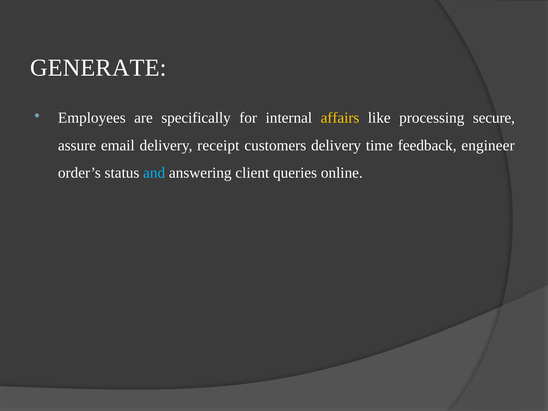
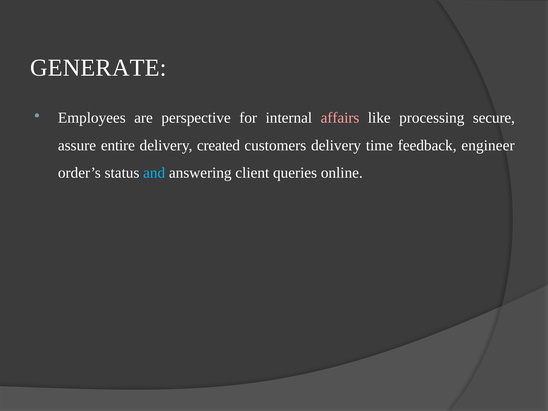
specifically: specifically -> perspective
affairs colour: yellow -> pink
email: email -> entire
receipt: receipt -> created
